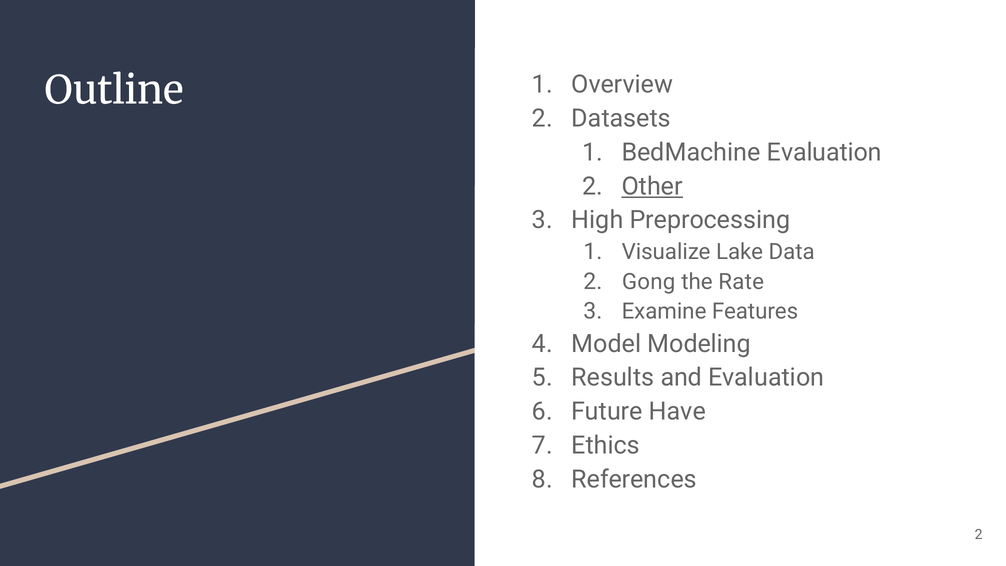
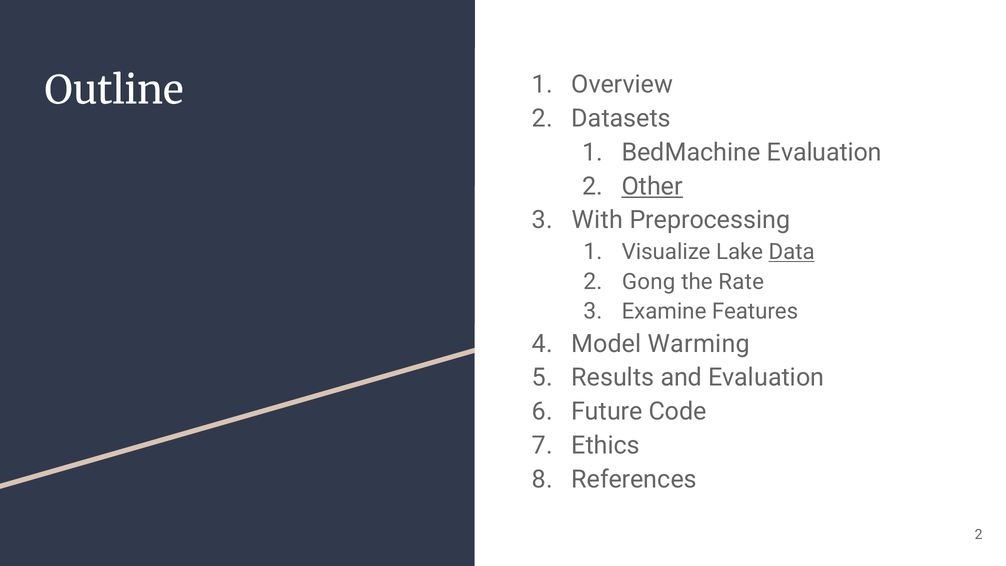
High: High -> With
Data underline: none -> present
Modeling: Modeling -> Warming
Have: Have -> Code
